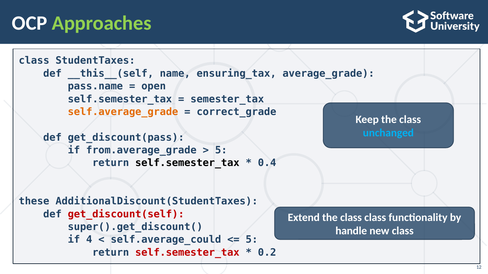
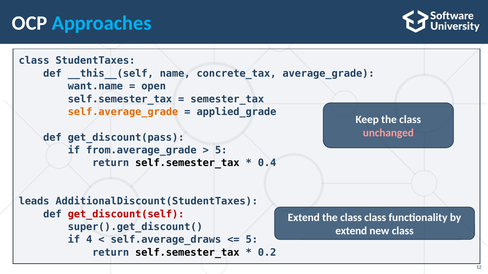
Approaches colour: light green -> light blue
ensuring_tax: ensuring_tax -> concrete_tax
pass.name: pass.name -> want.name
correct_grade: correct_grade -> applied_grade
unchanged colour: light blue -> pink
these: these -> leads
handle at (351, 231): handle -> extend
self.average_could: self.average_could -> self.average_draws
self.semester_tax at (187, 253) colour: red -> black
